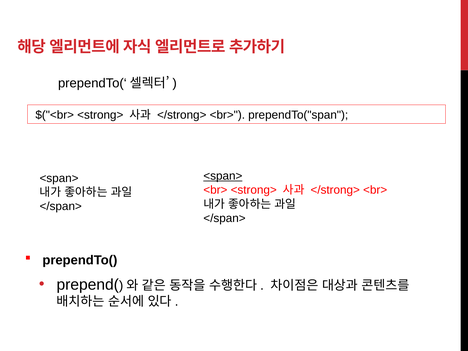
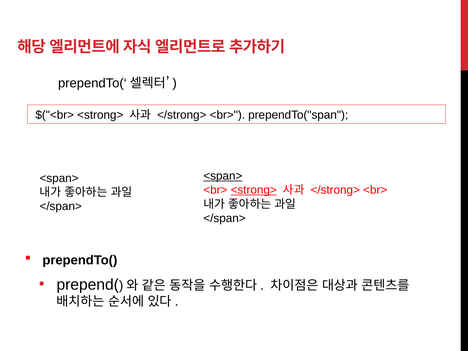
<strong> at (254, 190) underline: none -> present
